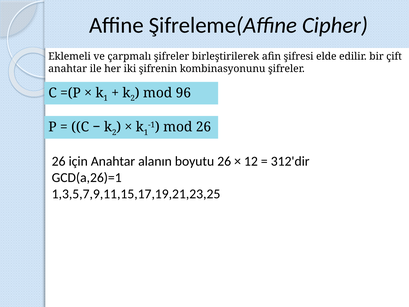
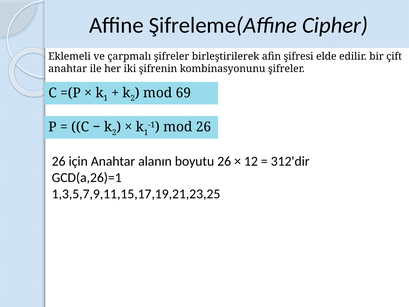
96: 96 -> 69
